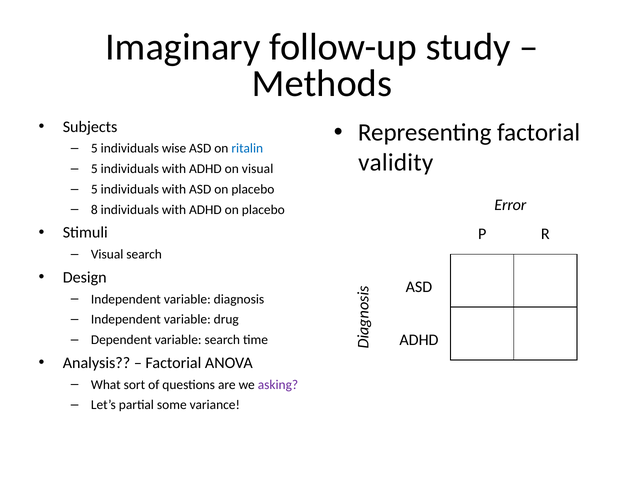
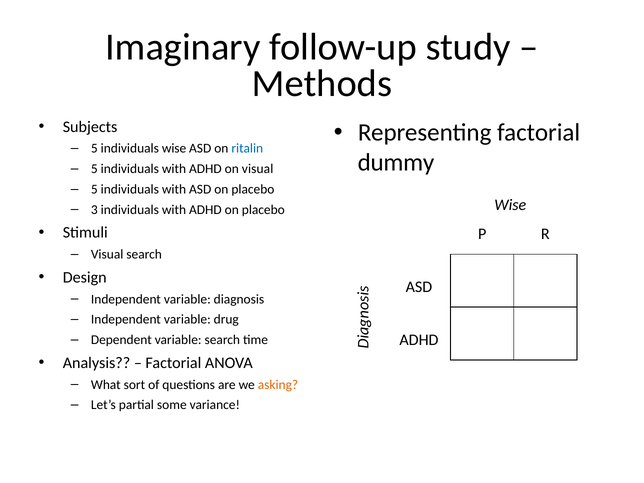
validity: validity -> dummy
Error at (510, 205): Error -> Wise
8: 8 -> 3
asking colour: purple -> orange
